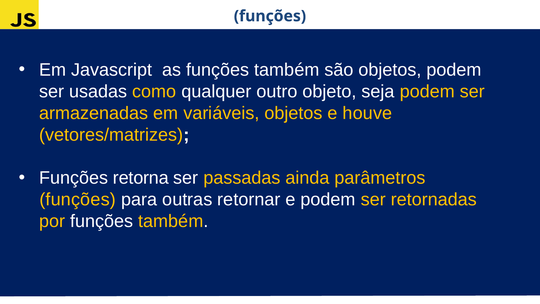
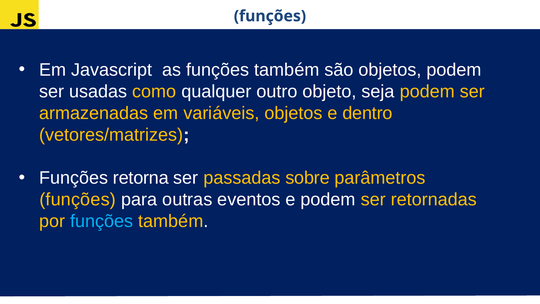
houve: houve -> dentro
ainda: ainda -> sobre
retornar: retornar -> eventos
funções at (102, 221) colour: white -> light blue
